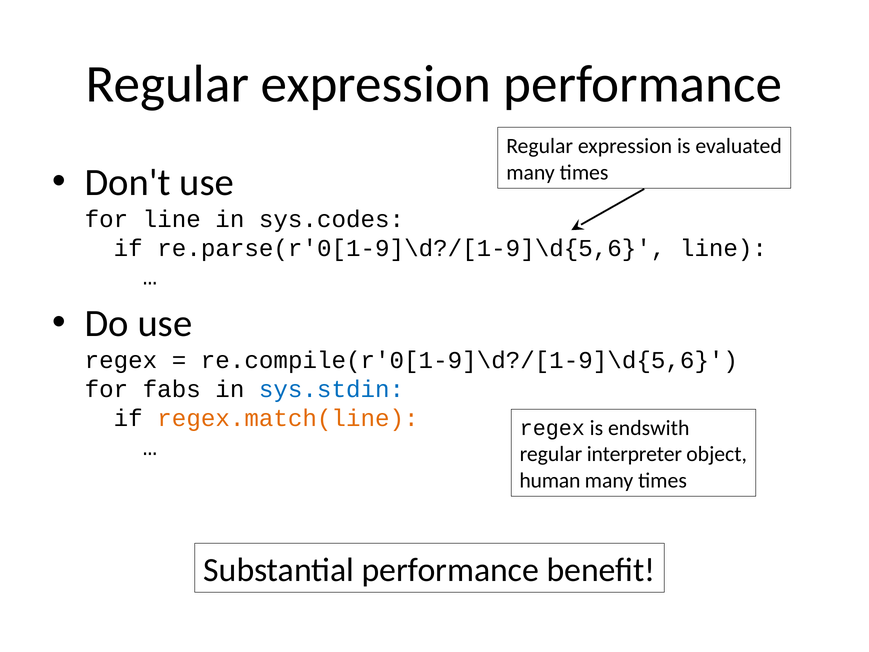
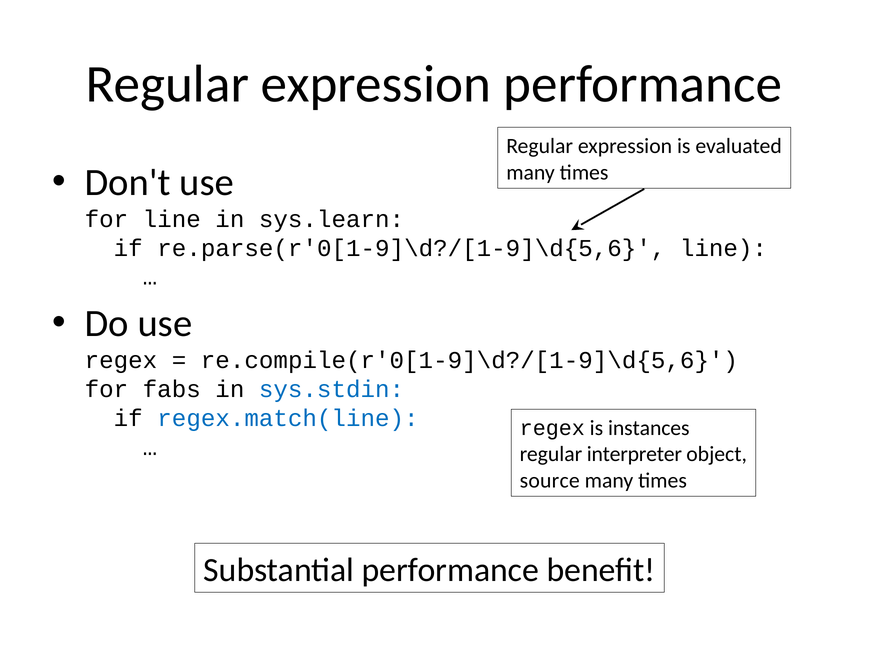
sys.codes: sys.codes -> sys.learn
regex.match(line colour: orange -> blue
endswith: endswith -> instances
human: human -> source
